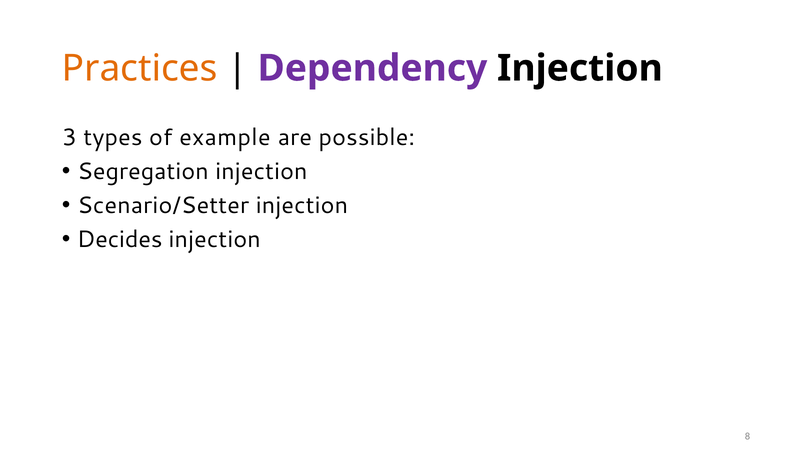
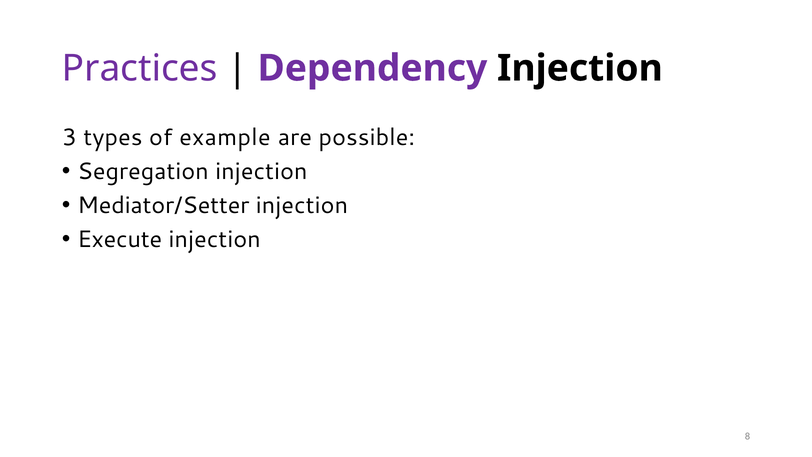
Practices colour: orange -> purple
Scenario/Setter: Scenario/Setter -> Mediator/Setter
Decides: Decides -> Execute
